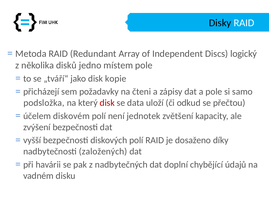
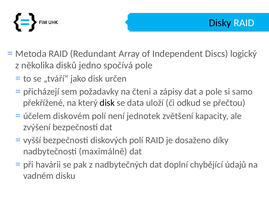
místem: místem -> spočívá
kopie: kopie -> určen
podsložka: podsložka -> překřížené
disk at (107, 103) colour: red -> black
založených: založených -> maximálně
